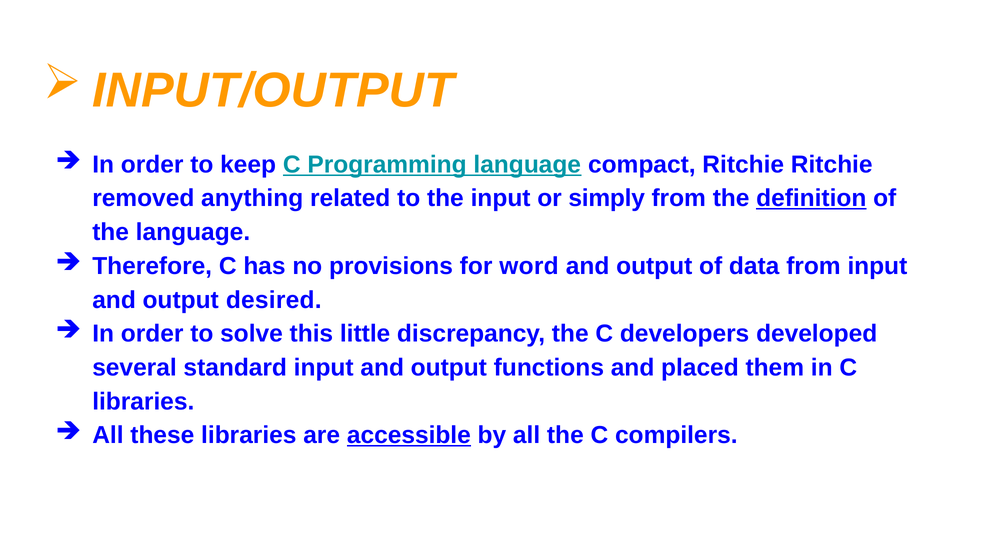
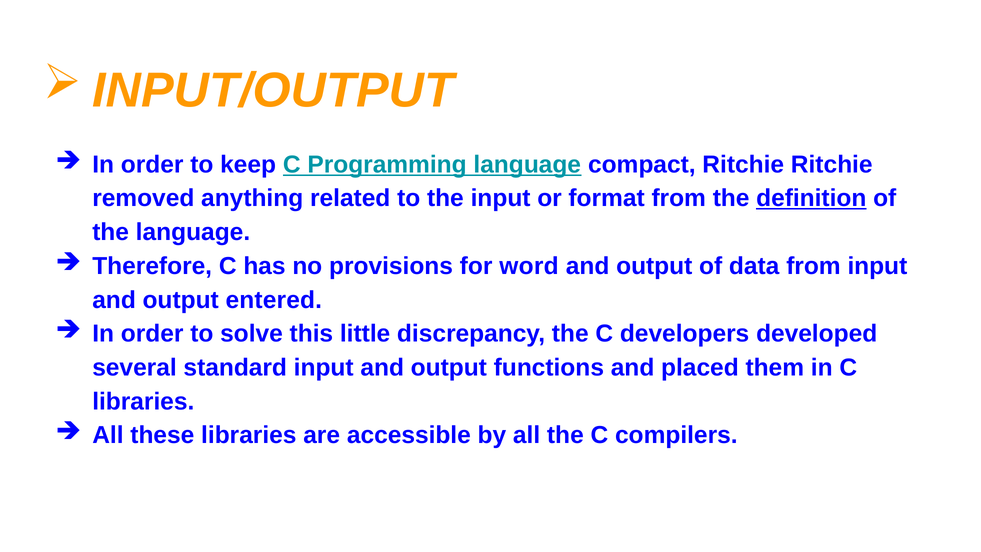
simply: simply -> format
desired: desired -> entered
accessible underline: present -> none
